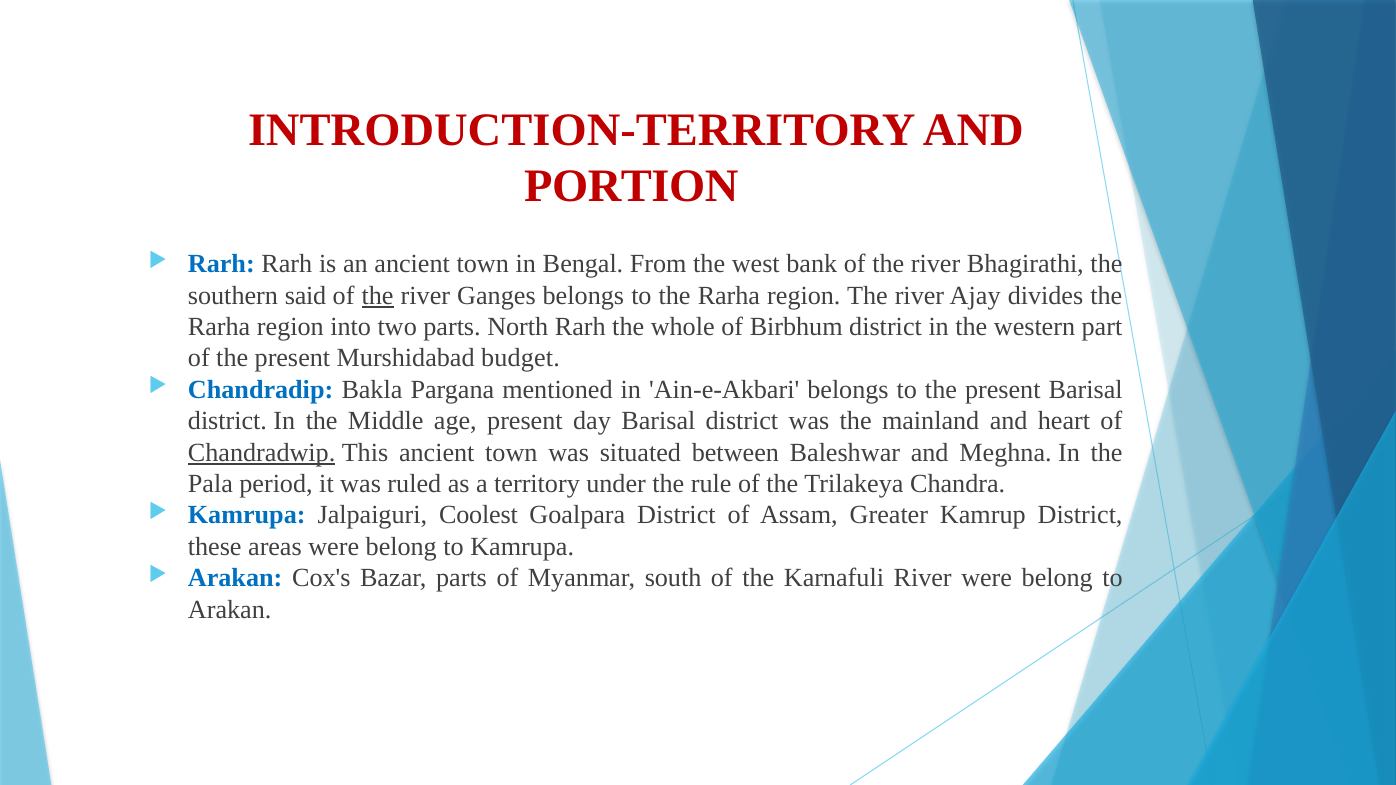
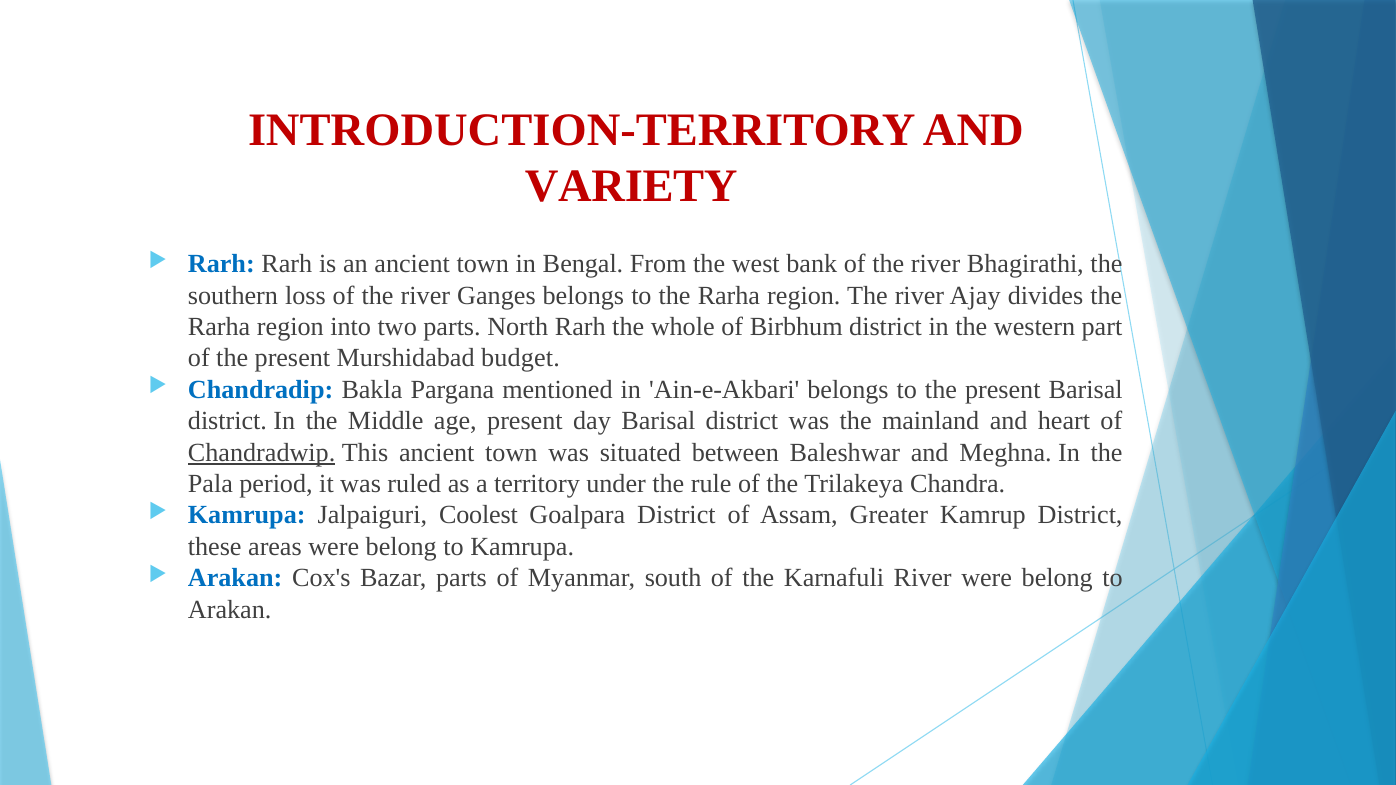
PORTION: PORTION -> VARIETY
said: said -> loss
the at (378, 296) underline: present -> none
